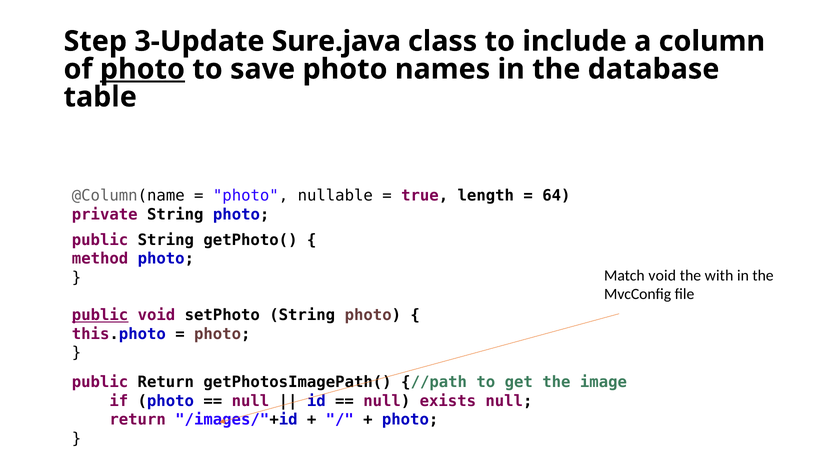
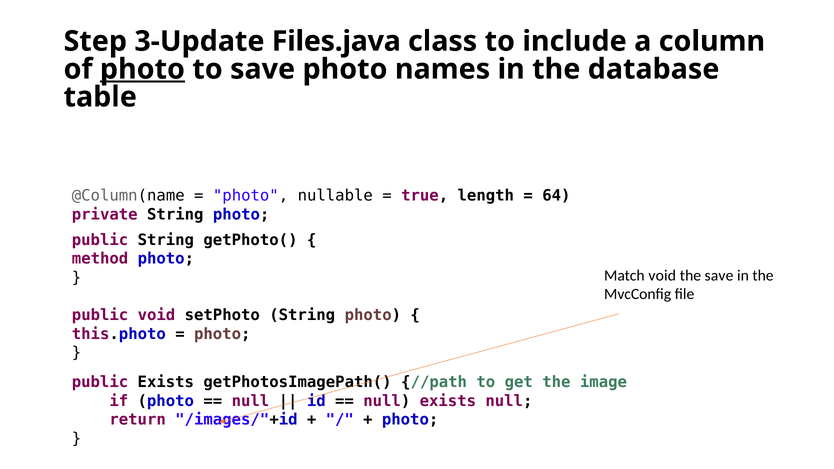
Sure.java: Sure.java -> Files.java
the with: with -> save
public at (100, 315) underline: present -> none
public Return: Return -> Exists
